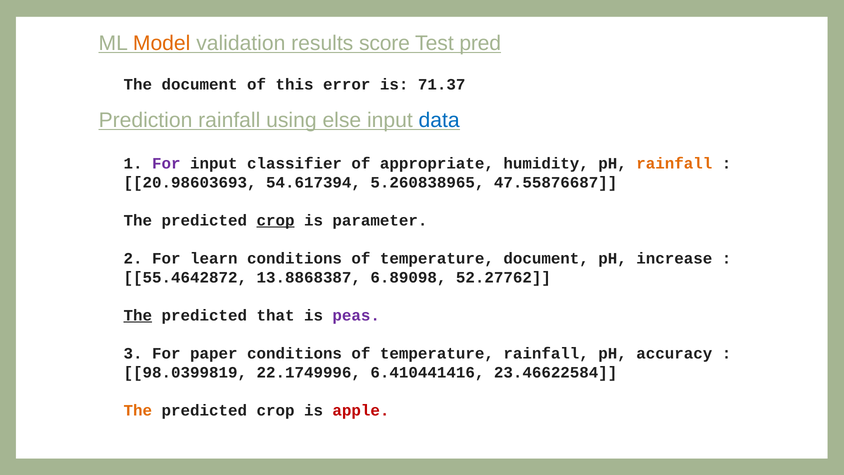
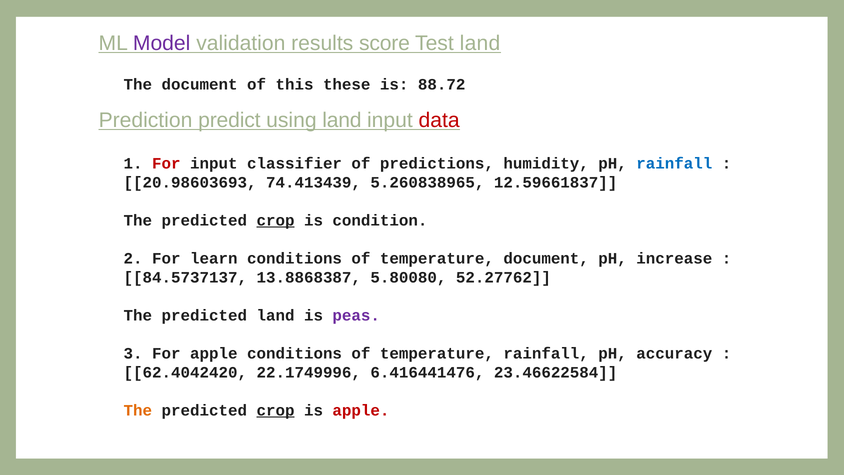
Model colour: orange -> purple
Test pred: pred -> land
error: error -> these
71.37: 71.37 -> 88.72
Prediction rainfall: rainfall -> predict
using else: else -> land
data colour: blue -> red
For at (166, 163) colour: purple -> red
appropriate: appropriate -> predictions
rainfall at (674, 163) colour: orange -> blue
54.617394: 54.617394 -> 74.413439
47.55876687: 47.55876687 -> 12.59661837
parameter: parameter -> condition
55.4642872: 55.4642872 -> 84.5737137
6.89098: 6.89098 -> 5.80080
The at (138, 315) underline: present -> none
predicted that: that -> land
For paper: paper -> apple
98.0399819: 98.0399819 -> 62.4042420
6.410441416: 6.410441416 -> 6.416441476
crop at (276, 410) underline: none -> present
